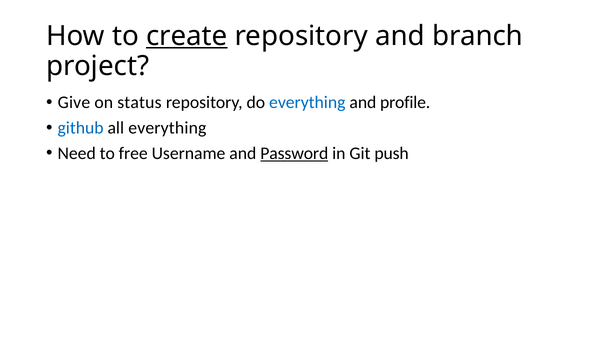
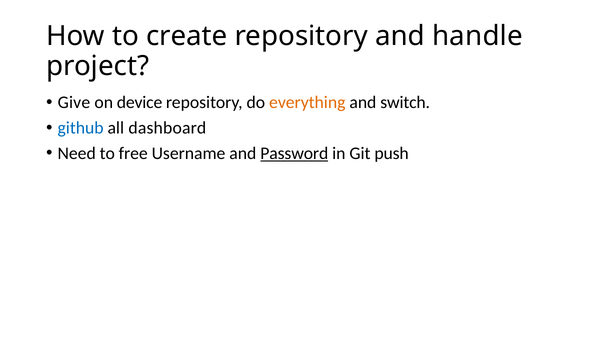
create underline: present -> none
branch: branch -> handle
status: status -> device
everything at (307, 102) colour: blue -> orange
profile: profile -> switch
all everything: everything -> dashboard
